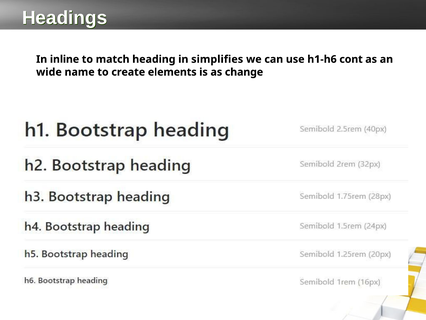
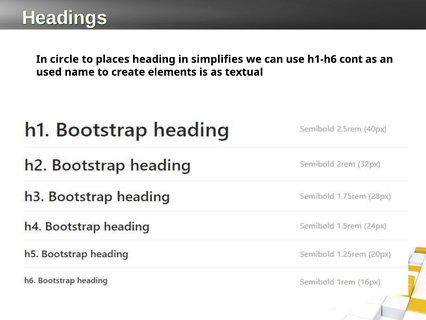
inline: inline -> circle
match: match -> places
wide: wide -> used
change: change -> textual
